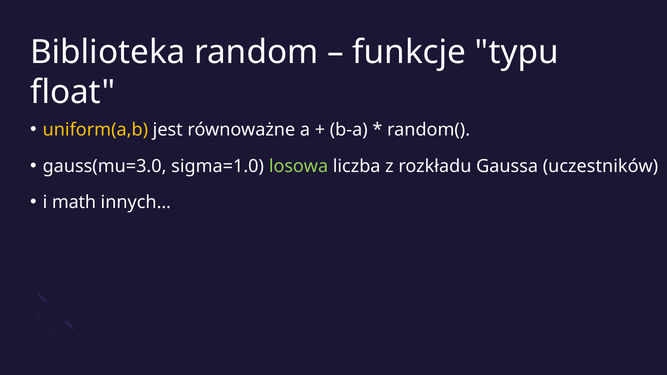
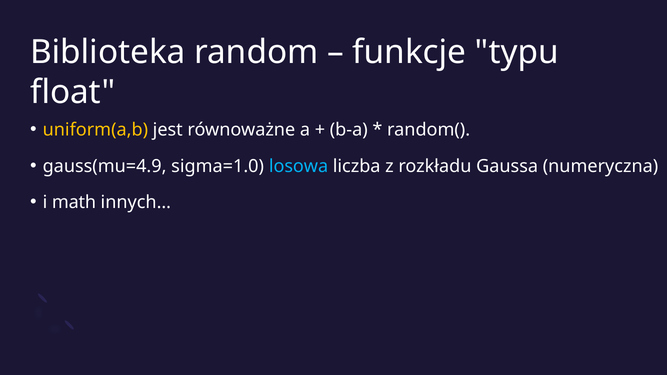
gauss(mu=3.0: gauss(mu=3.0 -> gauss(mu=4.9
losowa colour: light green -> light blue
uczestników: uczestników -> numeryczna
